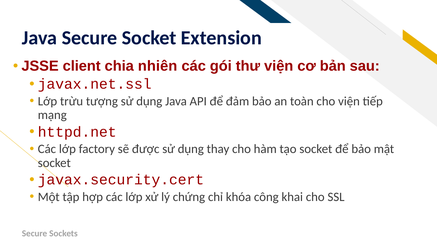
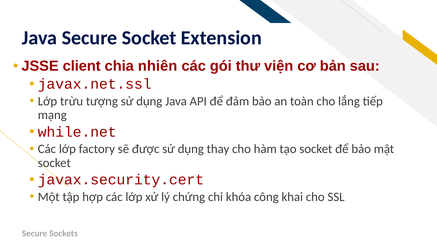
cho viện: viện -> lắng
httpd.net: httpd.net -> while.net
